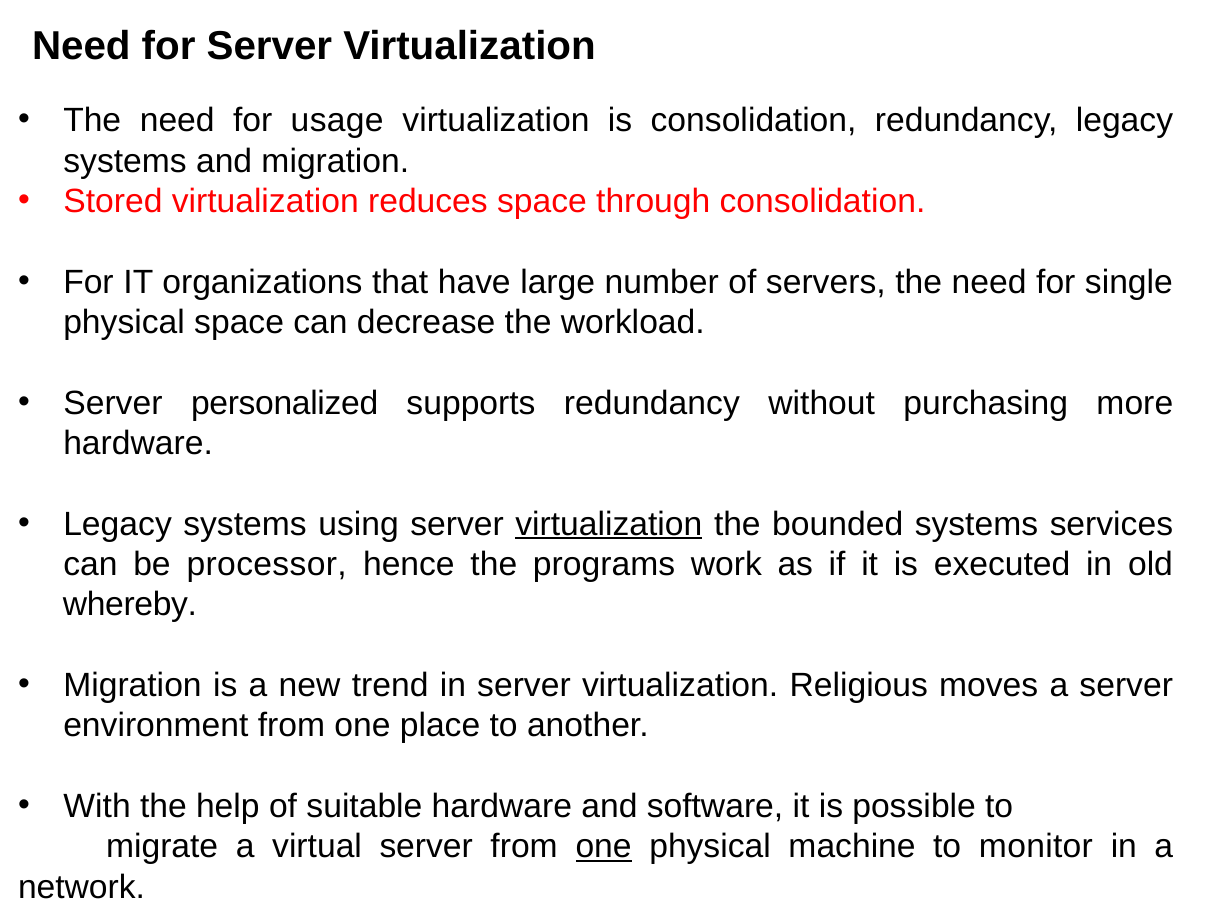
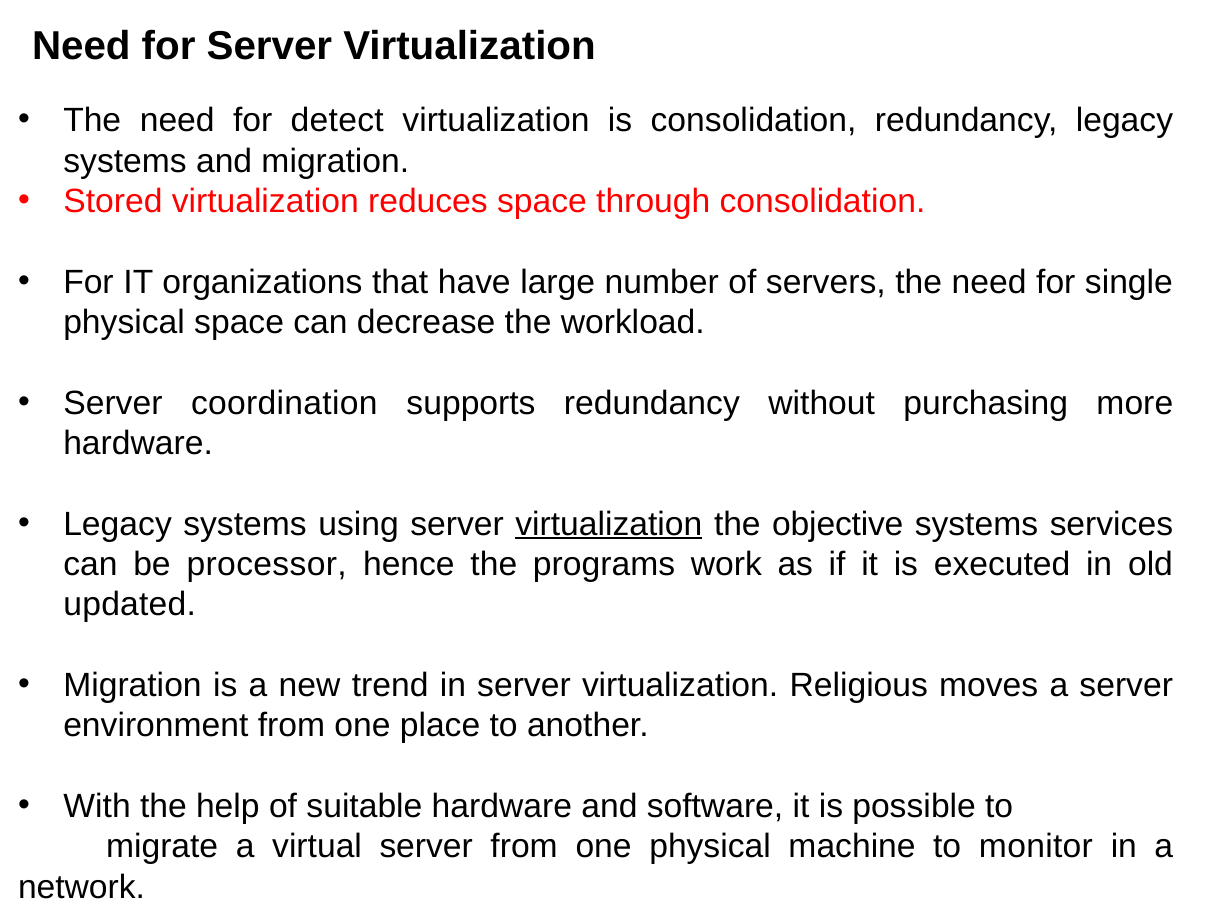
usage: usage -> detect
personalized: personalized -> coordination
bounded: bounded -> objective
whereby: whereby -> updated
one at (604, 847) underline: present -> none
